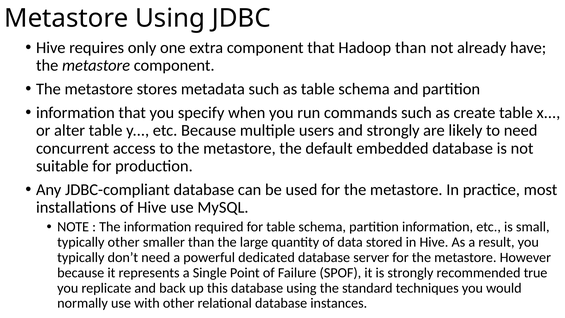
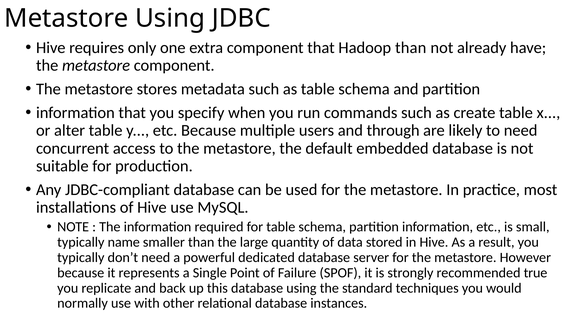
and strongly: strongly -> through
typically other: other -> name
